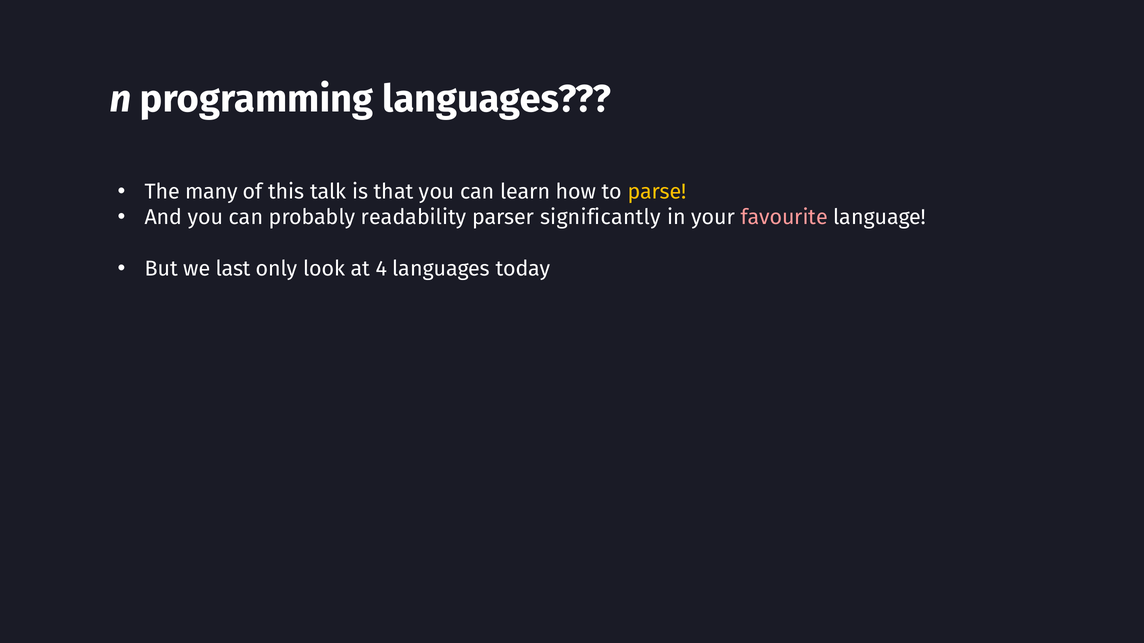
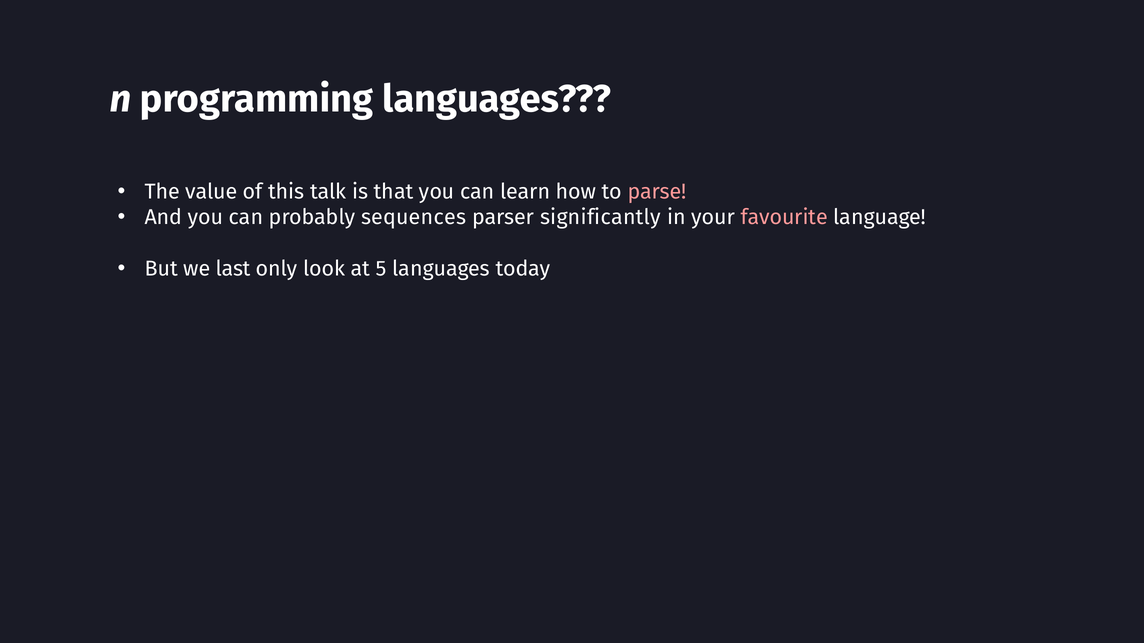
many: many -> value
parse colour: yellow -> pink
readability: readability -> sequences
4: 4 -> 5
